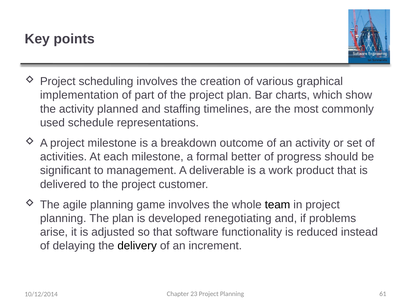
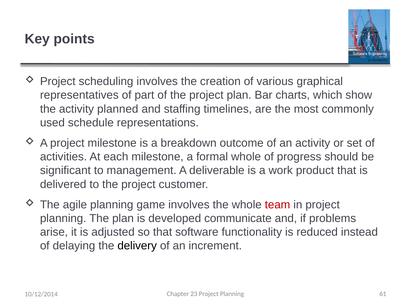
implementation: implementation -> representatives
formal better: better -> whole
team colour: black -> red
renegotiating: renegotiating -> communicate
